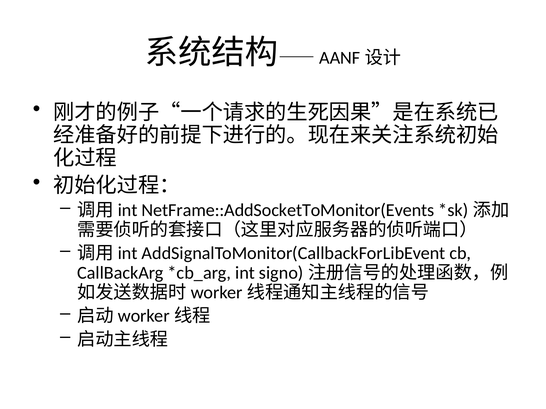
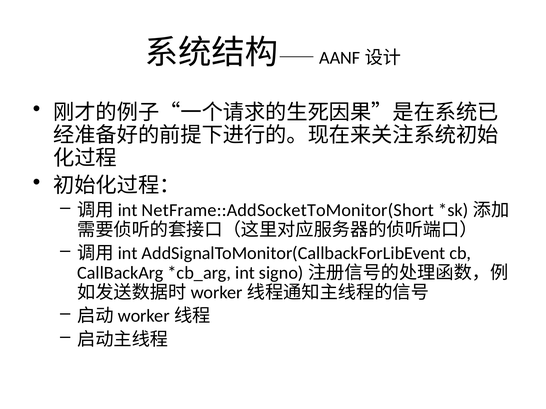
NetFrame::AddSocketToMonitor(Events: NetFrame::AddSocketToMonitor(Events -> NetFrame::AddSocketToMonitor(Short
